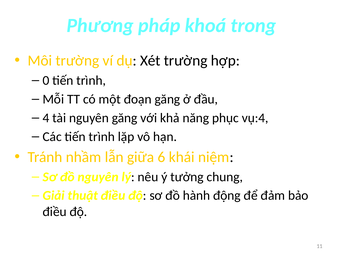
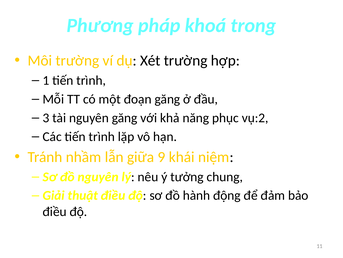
0: 0 -> 1
4: 4 -> 3
vụ:4: vụ:4 -> vụ:2
6: 6 -> 9
